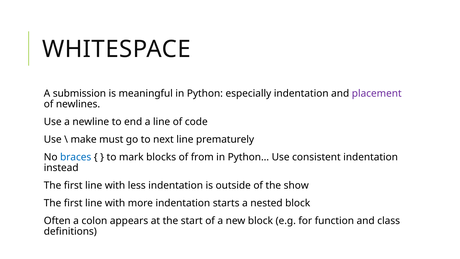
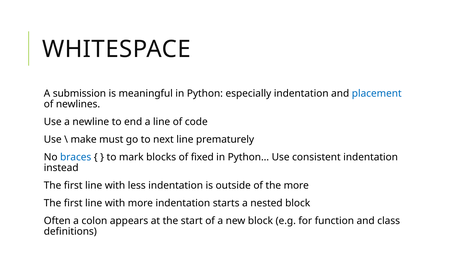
placement colour: purple -> blue
from: from -> fixed
the show: show -> more
